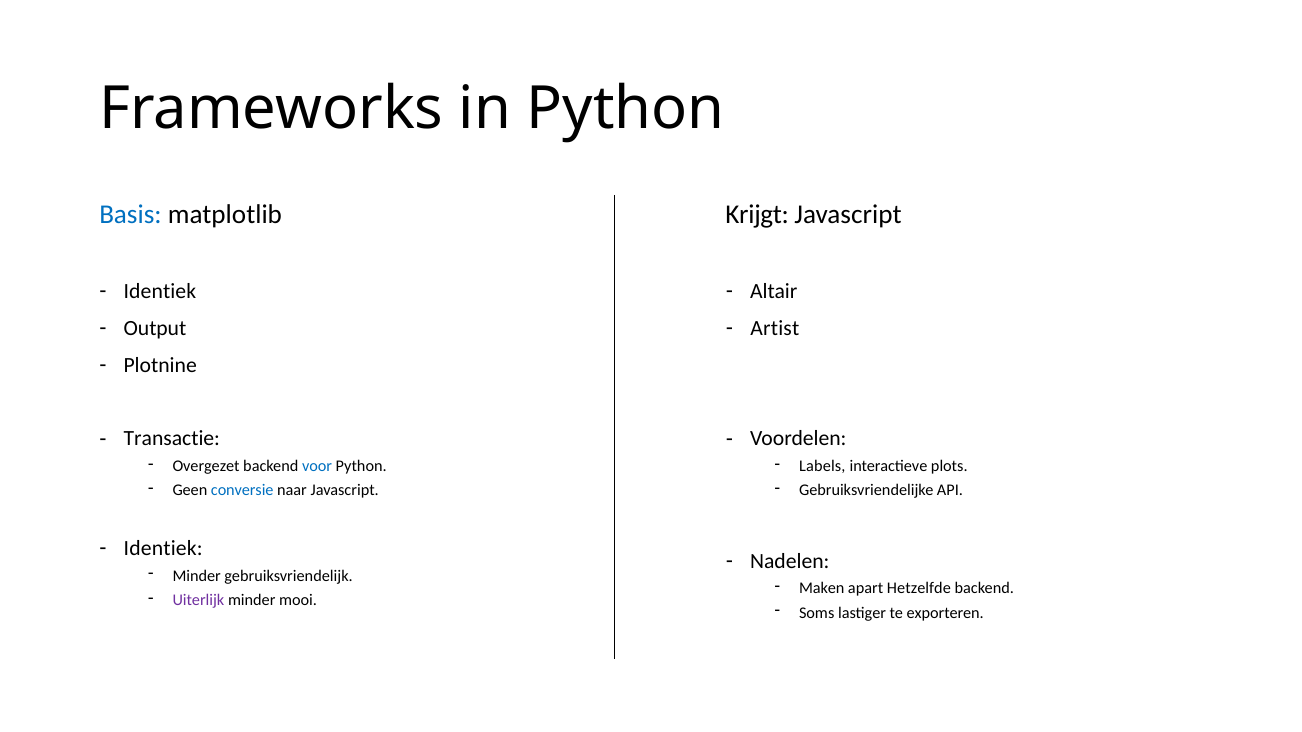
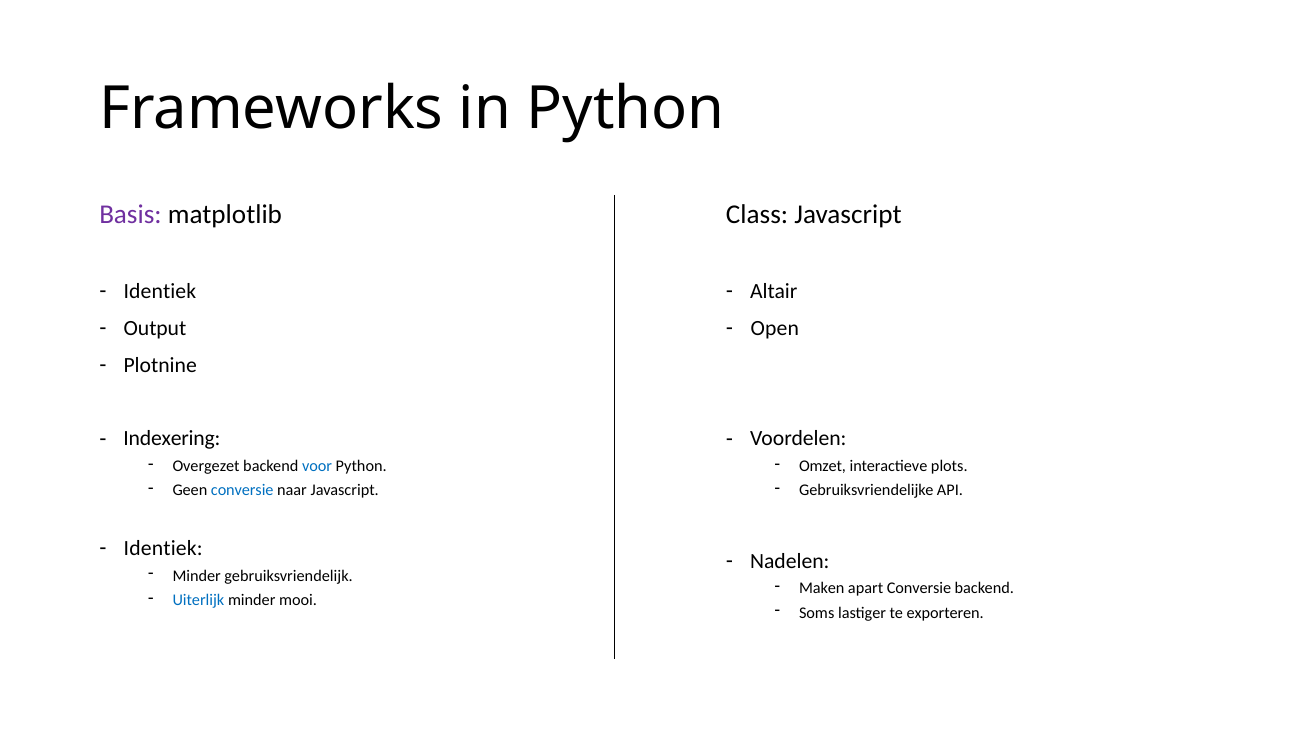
Basis colour: blue -> purple
Krijgt: Krijgt -> Class
Artist: Artist -> Open
Transactie: Transactie -> Indexering
Labels: Labels -> Omzet
apart Hetzelfde: Hetzelfde -> Conversie
Uiterlijk colour: purple -> blue
